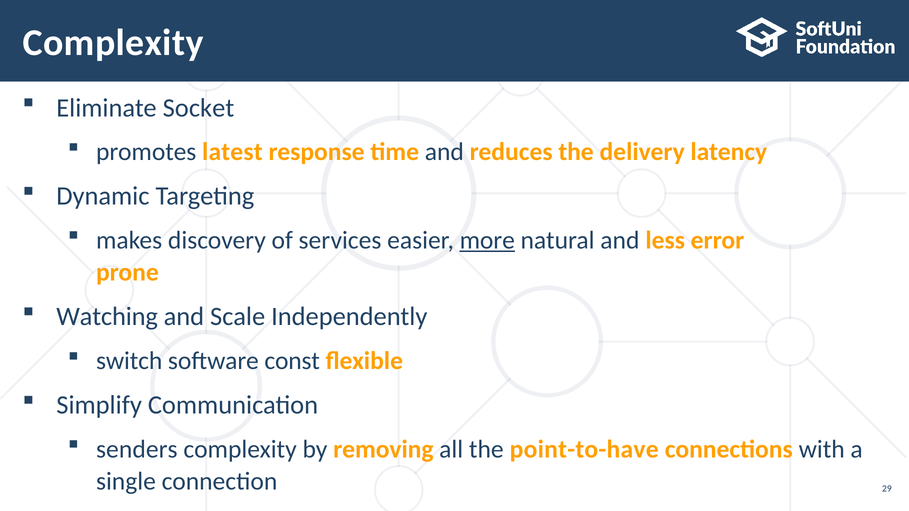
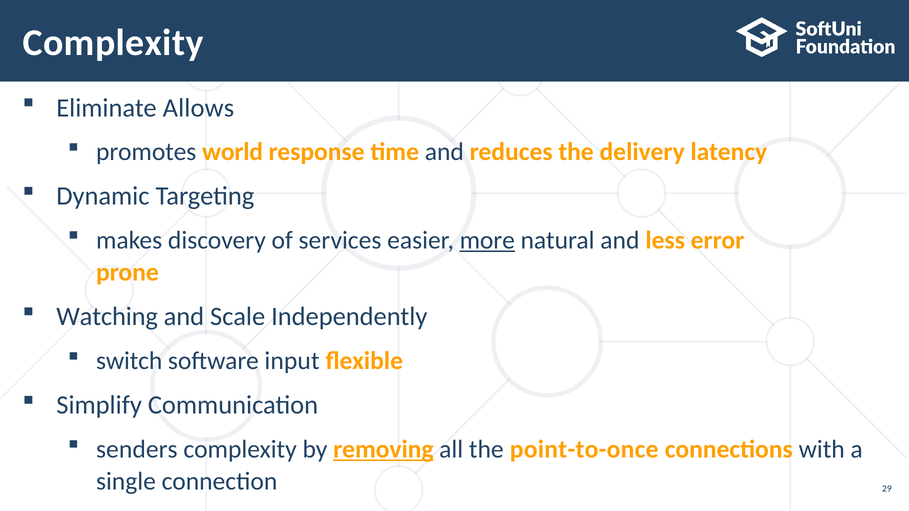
Socket: Socket -> Allows
latest: latest -> world
const: const -> input
removing underline: none -> present
point-to-have: point-to-have -> point-to-once
